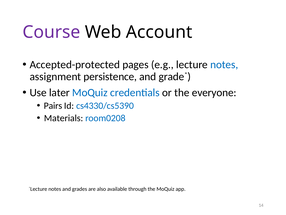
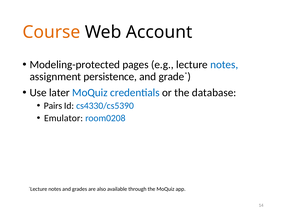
Course colour: purple -> orange
Accepted-protected: Accepted-protected -> Modeling-protected
everyone: everyone -> database
Materials: Materials -> Emulator
